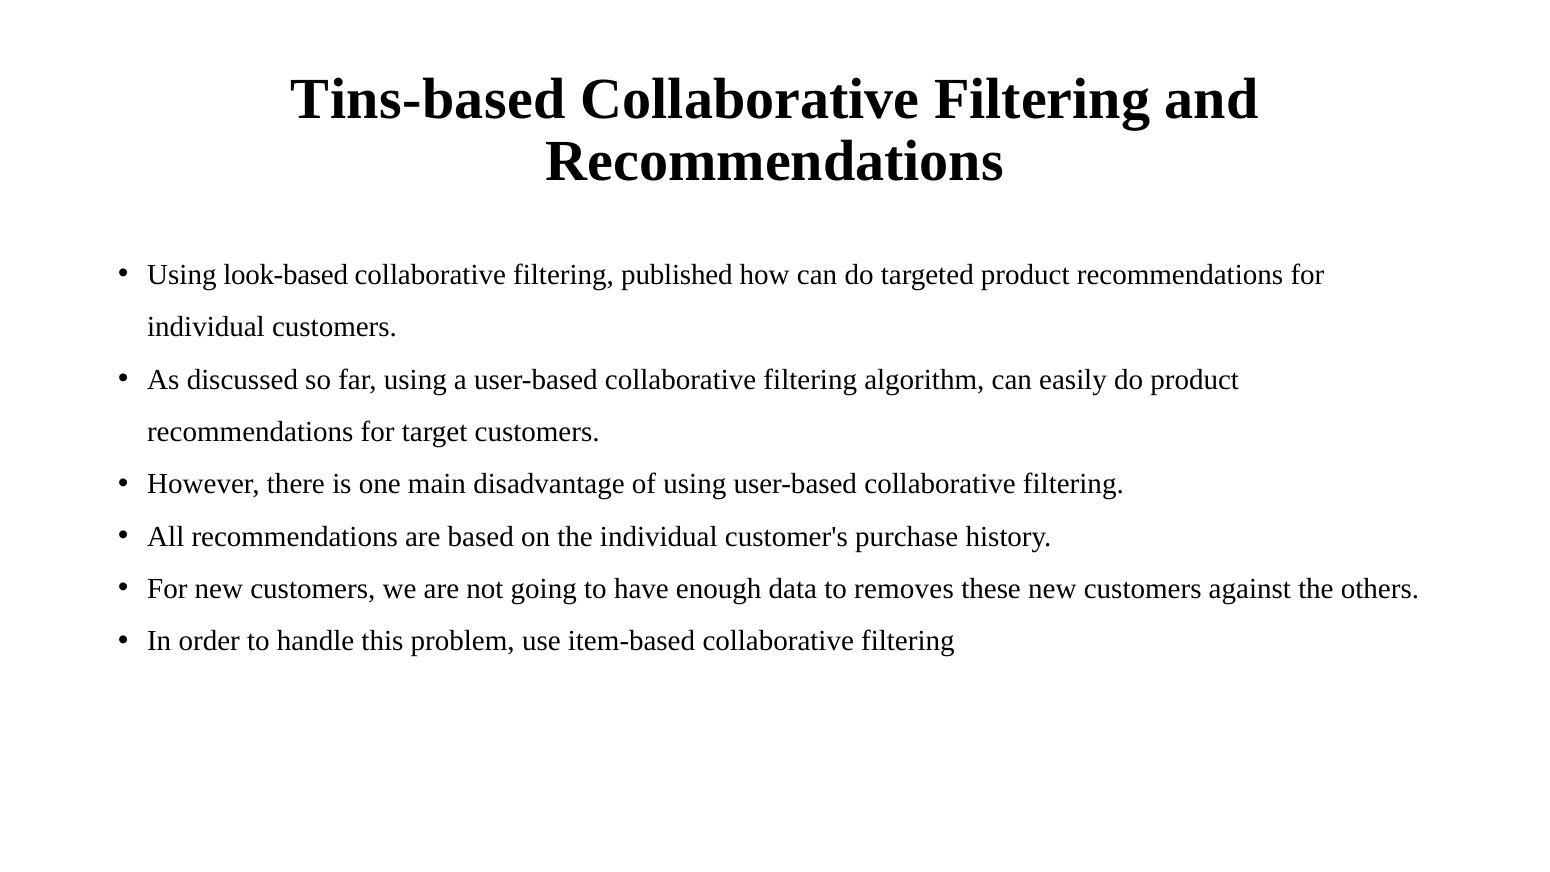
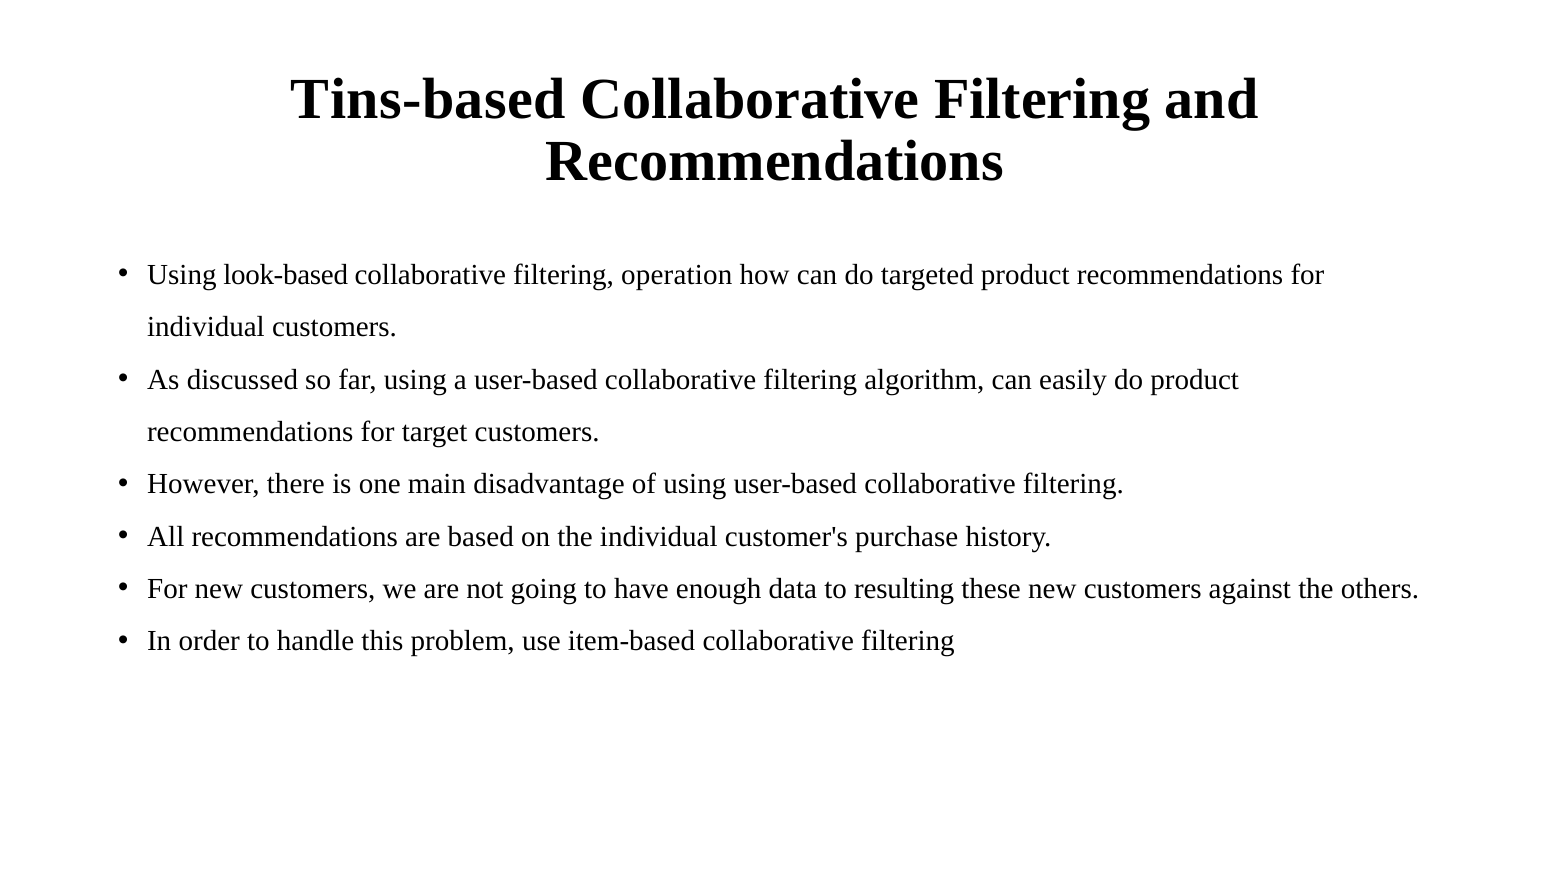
published: published -> operation
removes: removes -> resulting
